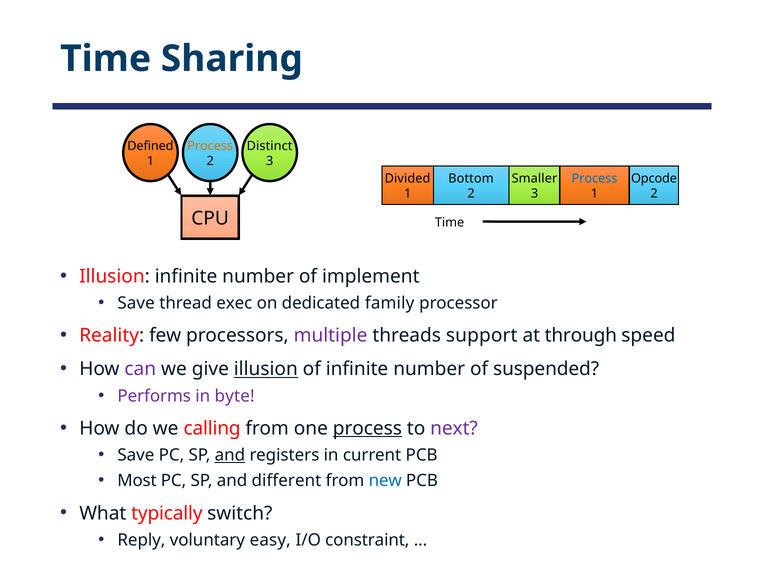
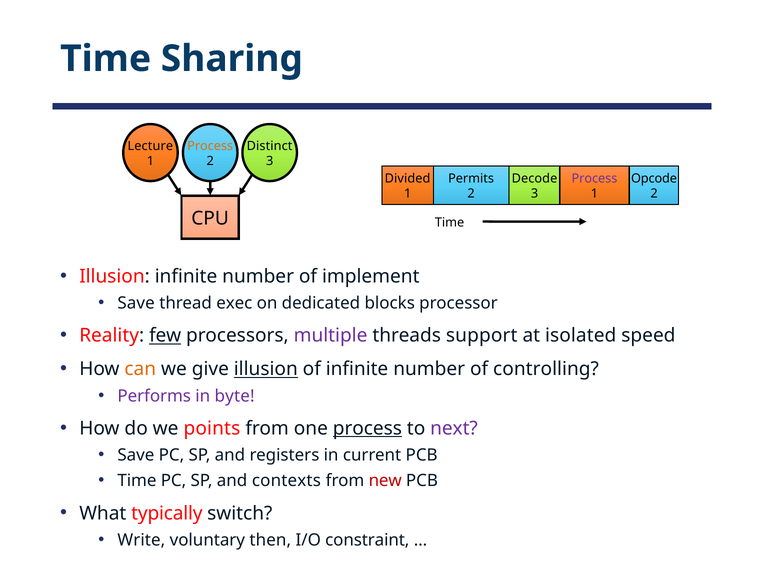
Defined: Defined -> Lecture
Bottom: Bottom -> Permits
Smaller: Smaller -> Decode
Process at (594, 178) colour: blue -> purple
family: family -> blocks
few underline: none -> present
through: through -> isolated
can colour: purple -> orange
suspended: suspended -> controlling
calling: calling -> points
and at (230, 455) underline: present -> none
Most at (137, 481): Most -> Time
different: different -> contexts
new colour: blue -> red
Reply: Reply -> Write
easy: easy -> then
